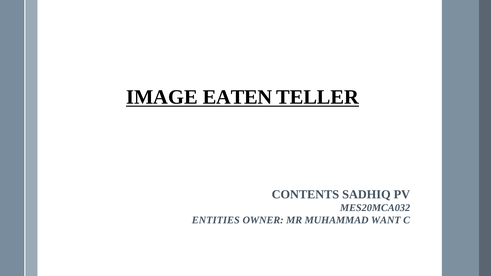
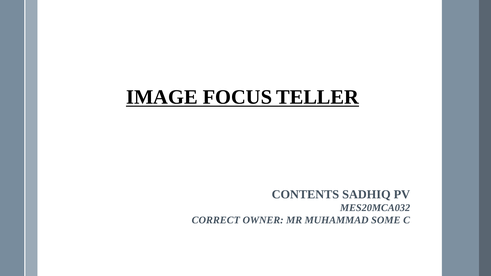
EATEN: EATEN -> FOCUS
ENTITIES: ENTITIES -> CORRECT
WANT: WANT -> SOME
